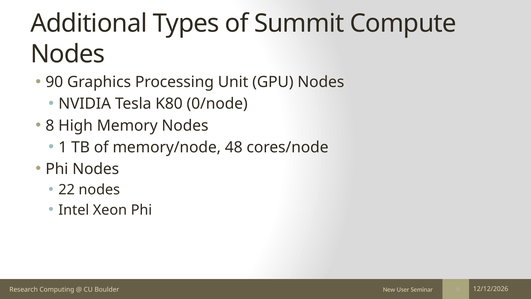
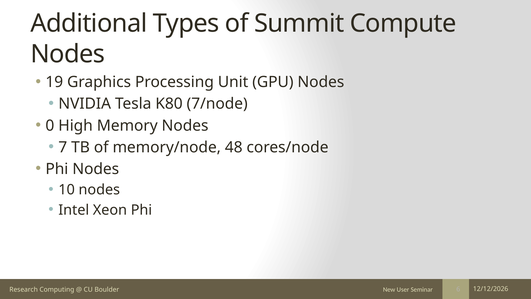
90: 90 -> 19
0/node: 0/node -> 7/node
8: 8 -> 0
1: 1 -> 7
22: 22 -> 10
